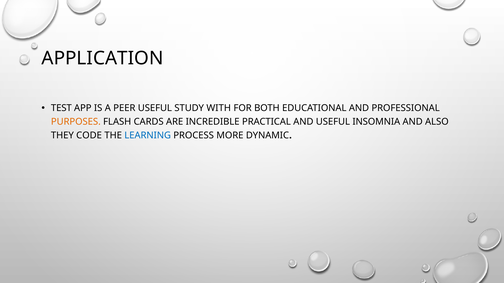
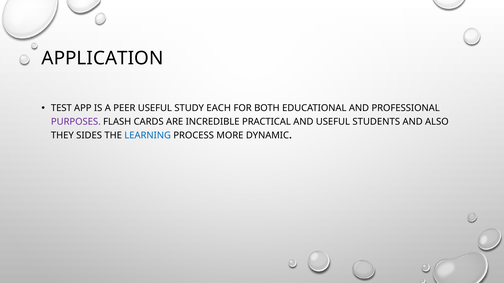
WITH: WITH -> EACH
PURPOSES colour: orange -> purple
INSOMNIA: INSOMNIA -> STUDENTS
CODE: CODE -> SIDES
